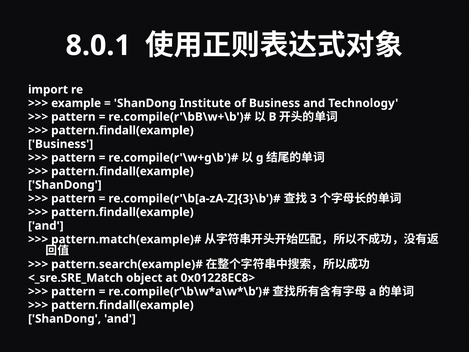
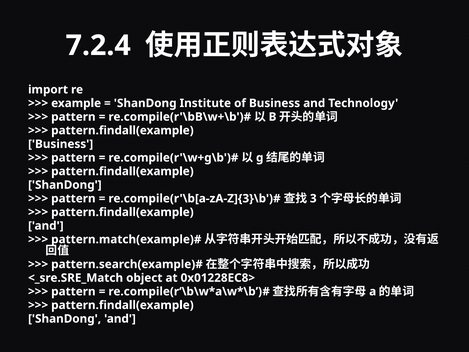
8.0.1: 8.0.1 -> 7.2.4
